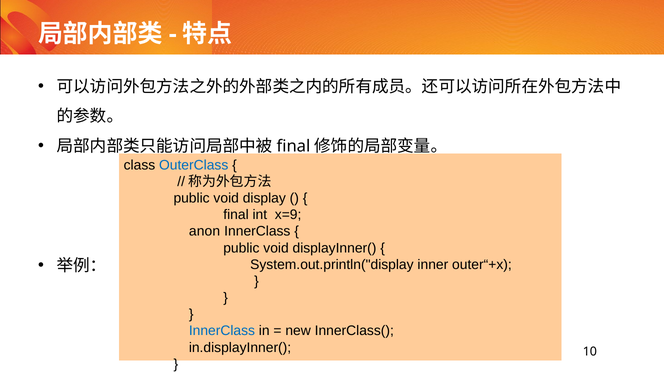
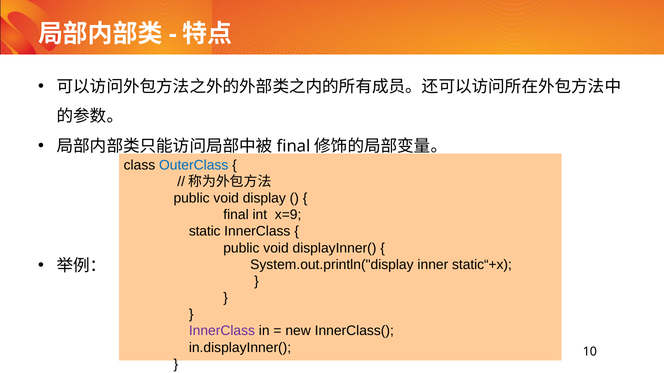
anon: anon -> static
outer“+x: outer“+x -> static“+x
InnerClass at (222, 331) colour: blue -> purple
